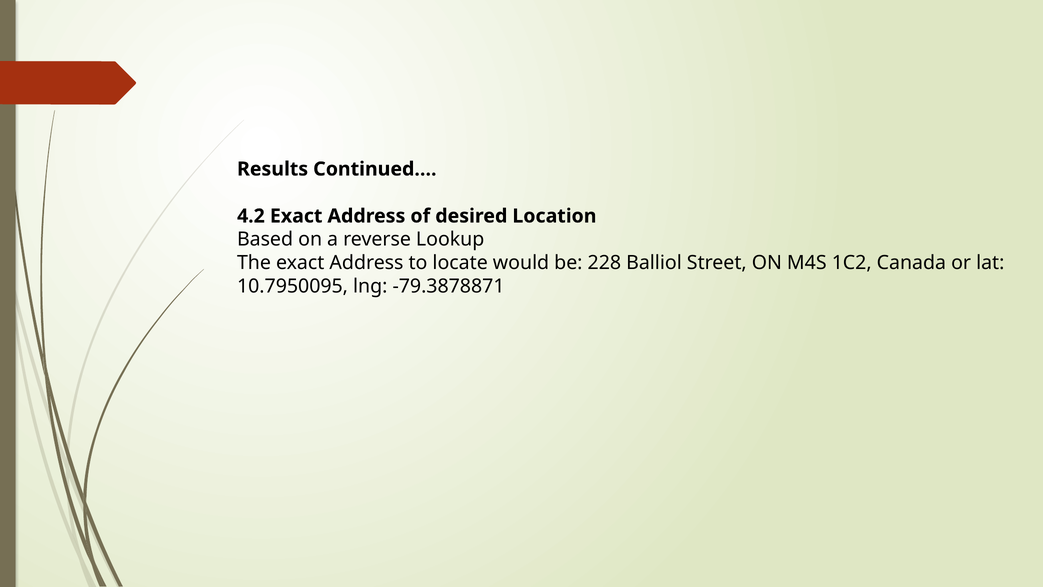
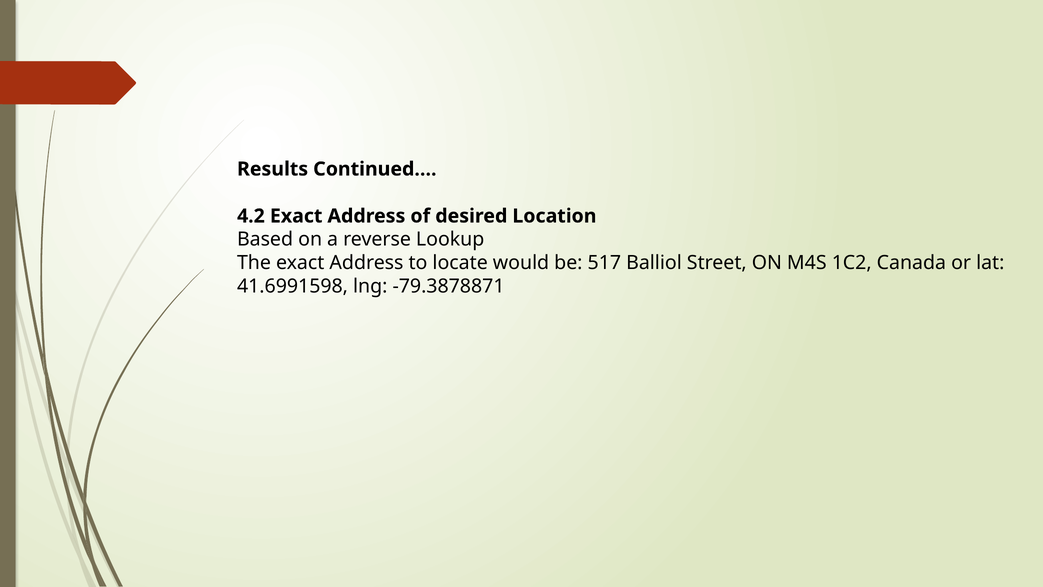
228: 228 -> 517
10.7950095: 10.7950095 -> 41.6991598
